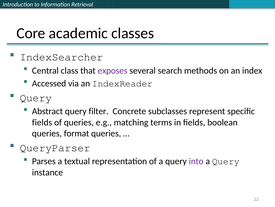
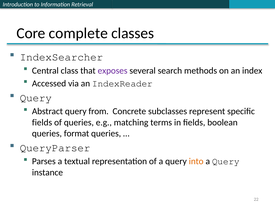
academic: academic -> complete
filter: filter -> from
into colour: purple -> orange
